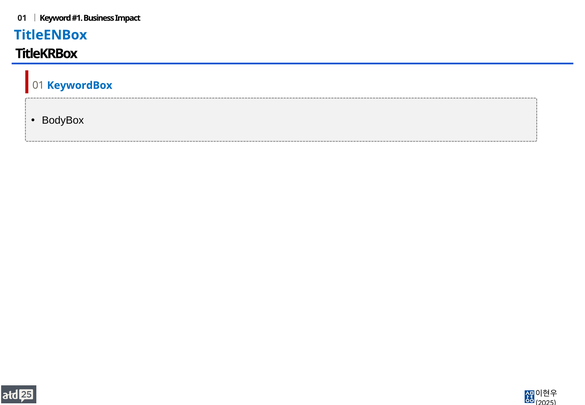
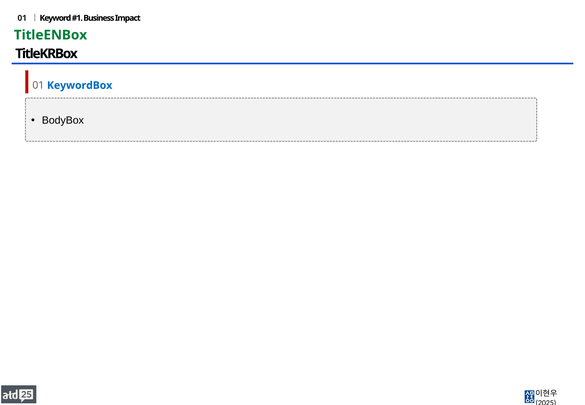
TitleENBox colour: blue -> green
